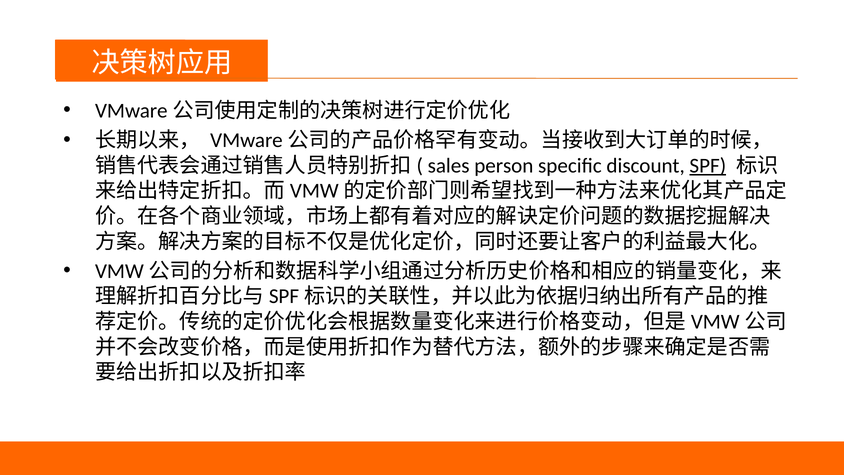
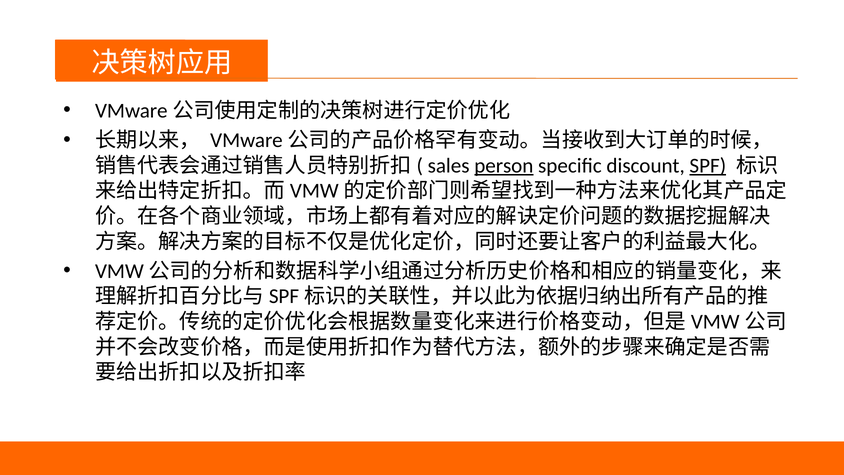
person underline: none -> present
